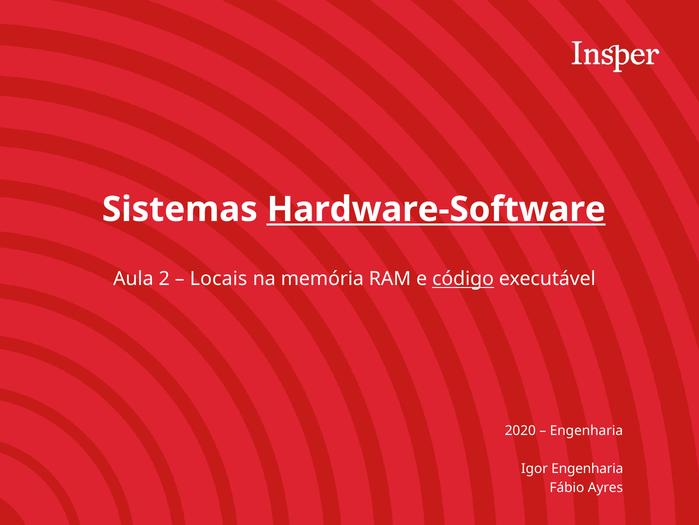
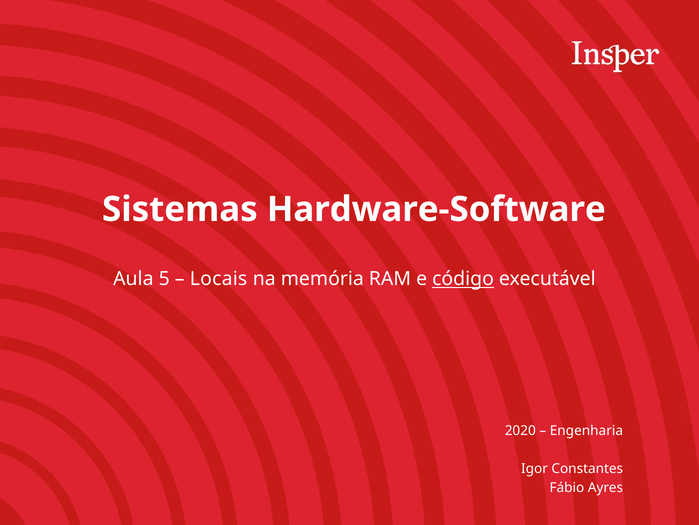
Hardware-Software underline: present -> none
2: 2 -> 5
Igor Engenharia: Engenharia -> Constantes
